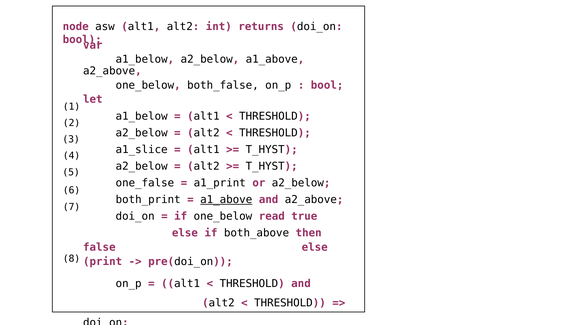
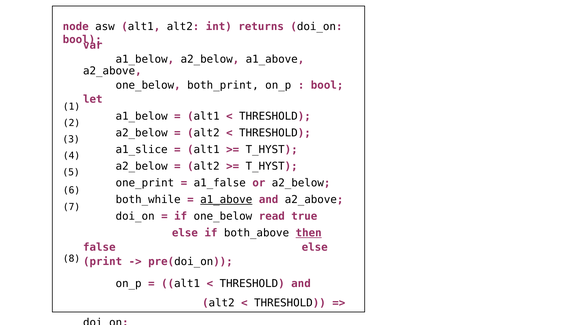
both_false: both_false -> both_print
one_false: one_false -> one_print
a1_print: a1_print -> a1_false
both_print: both_print -> both_while
then underline: none -> present
